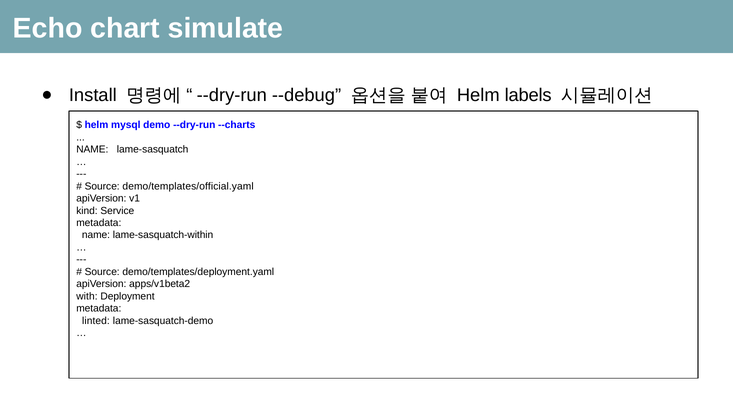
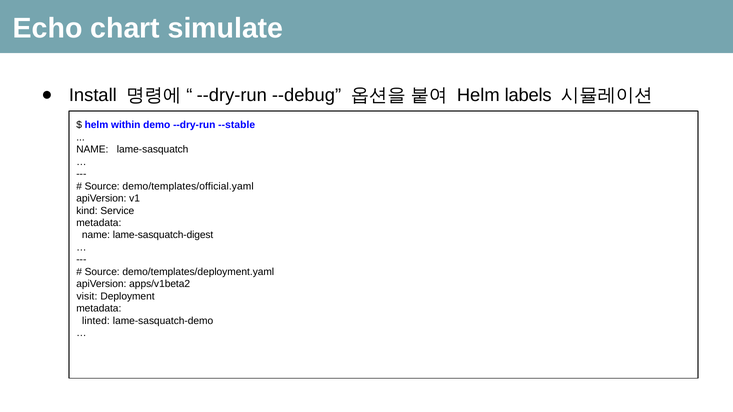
mysql: mysql -> within
--charts: --charts -> --stable
lame-sasquatch-within: lame-sasquatch-within -> lame-sasquatch-digest
with: with -> visit
